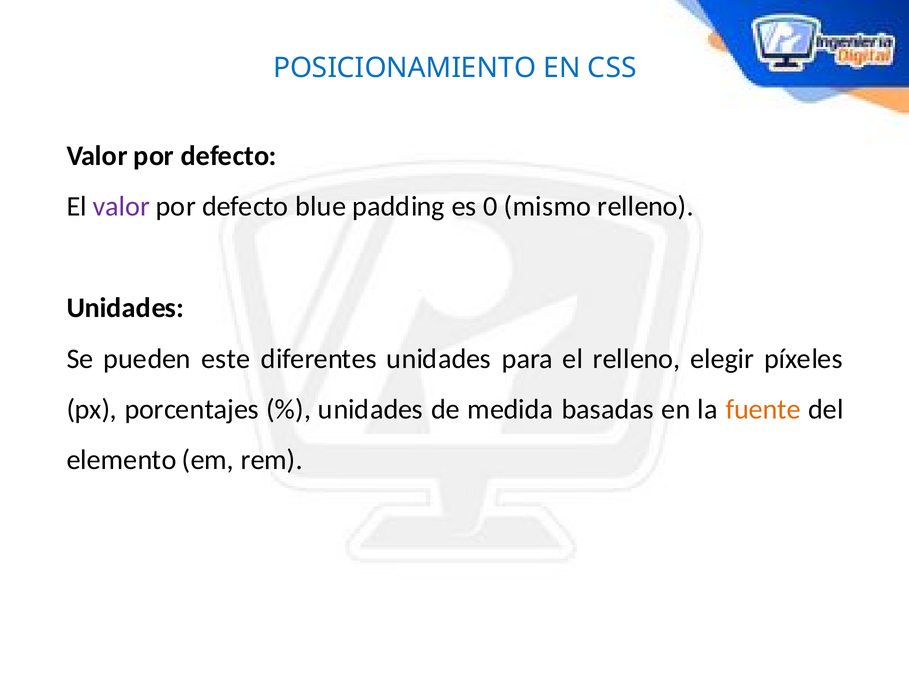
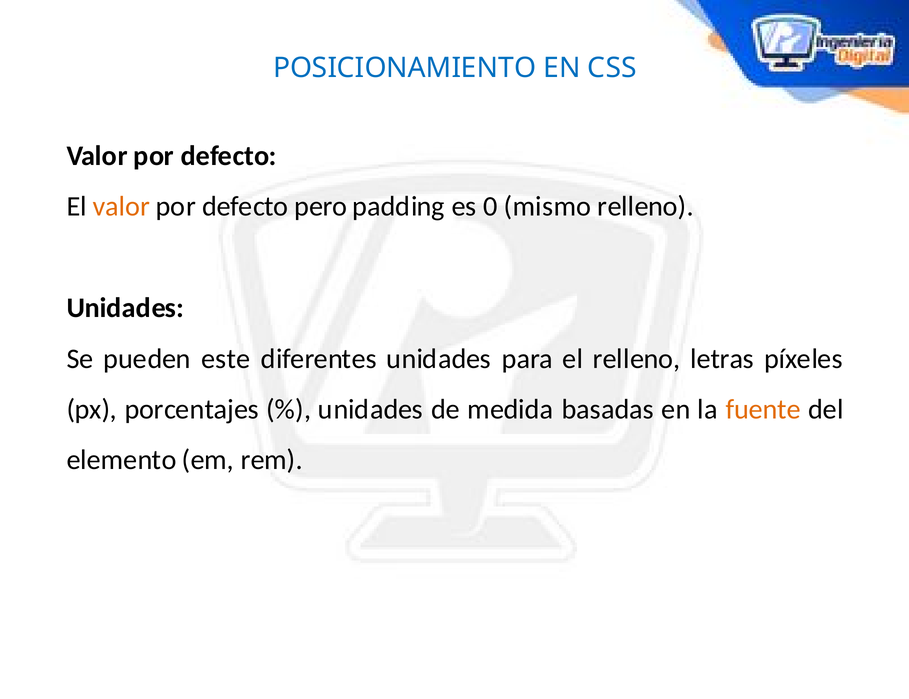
valor at (121, 206) colour: purple -> orange
blue: blue -> pero
elegir: elegir -> letras
